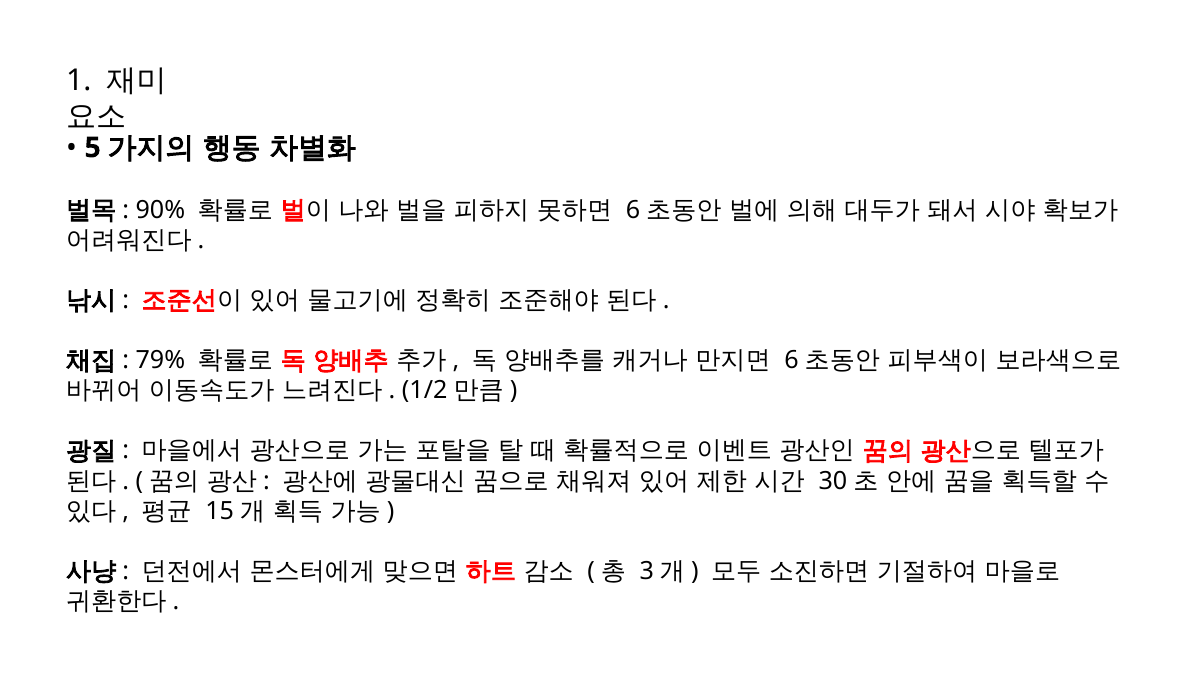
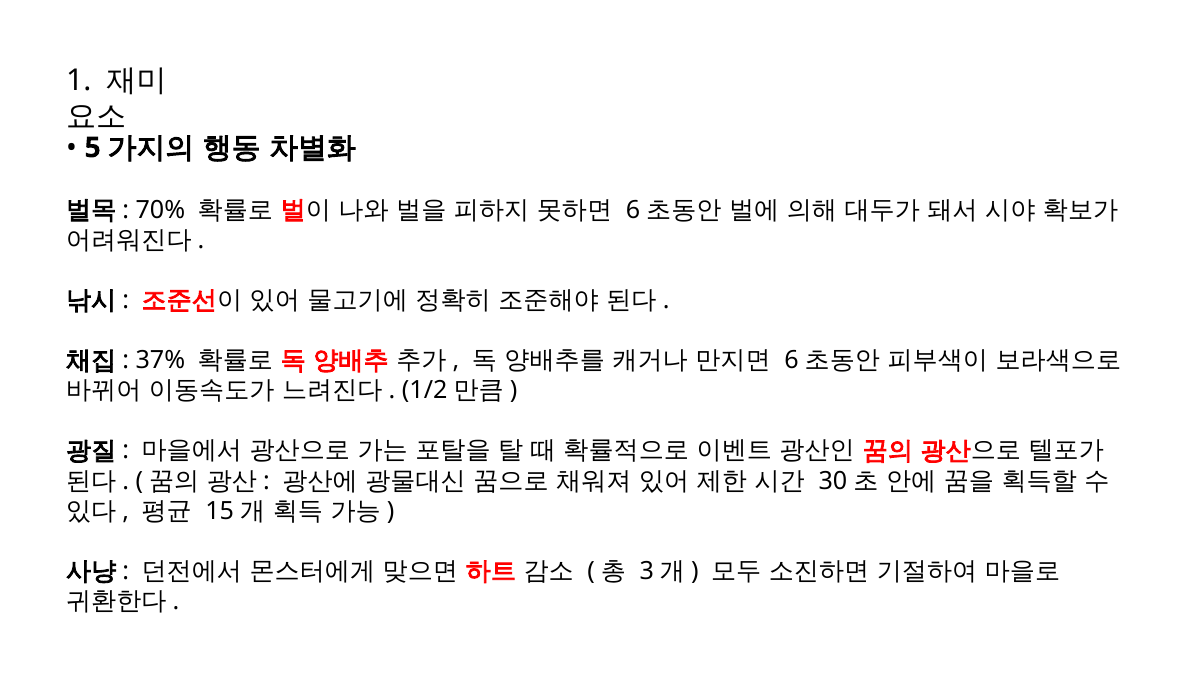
90%: 90% -> 70%
79%: 79% -> 37%
